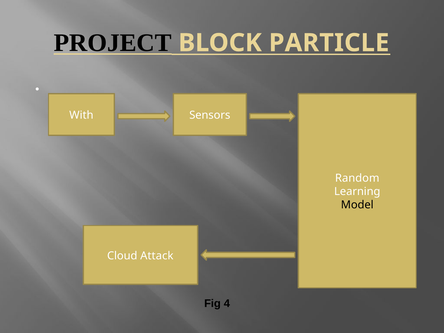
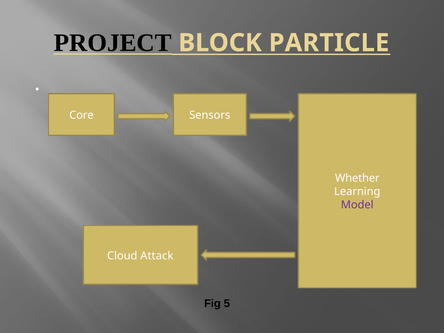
With: With -> Core
Random: Random -> Whether
Model colour: black -> purple
4: 4 -> 5
